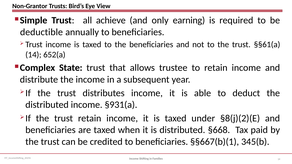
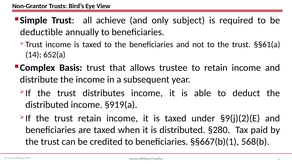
earning: earning -> subject
State: State -> Basis
§931(a: §931(a -> §919(a
§8(j)(2)(E: §8(j)(2)(E -> §9(j)(2)(E
§668: §668 -> §280
345(b: 345(b -> 568(b
